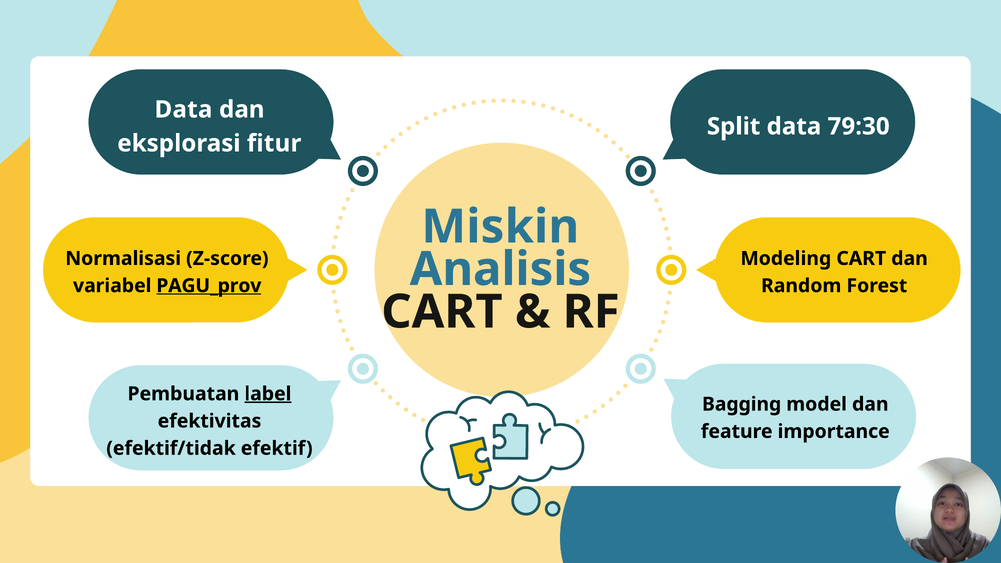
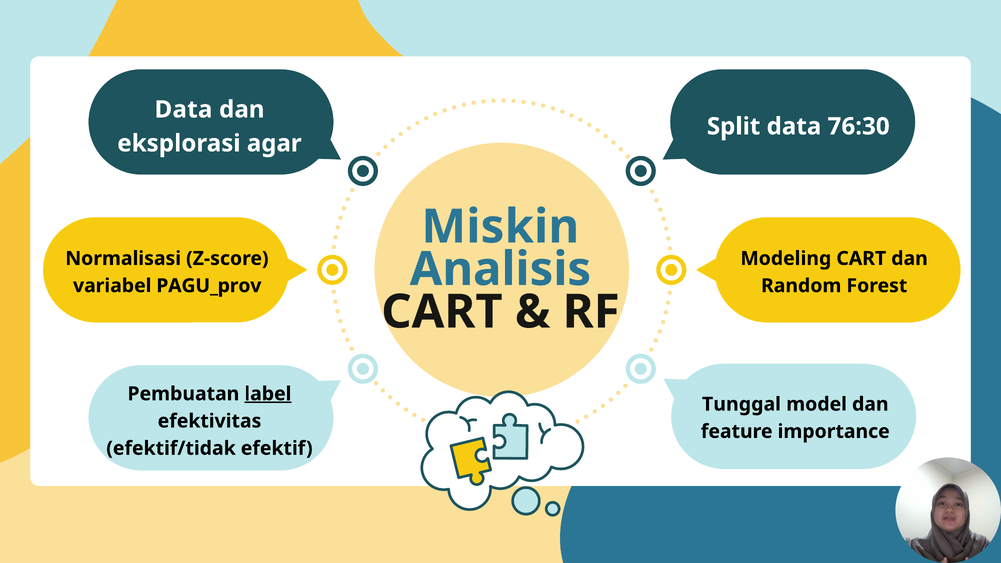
79:30: 79:30 -> 76:30
fitur: fitur -> agar
PAGU_prov underline: present -> none
Bagging: Bagging -> Tunggal
